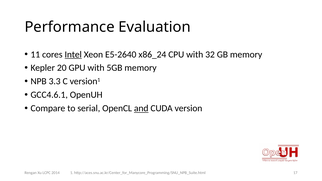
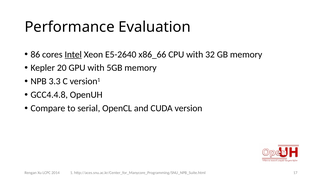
11: 11 -> 86
x86_24: x86_24 -> x86_66
GCC4.6.1: GCC4.6.1 -> GCC4.4.8
and underline: present -> none
